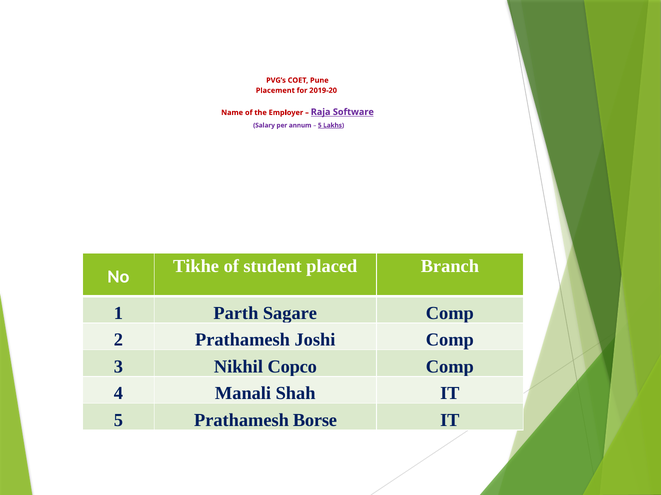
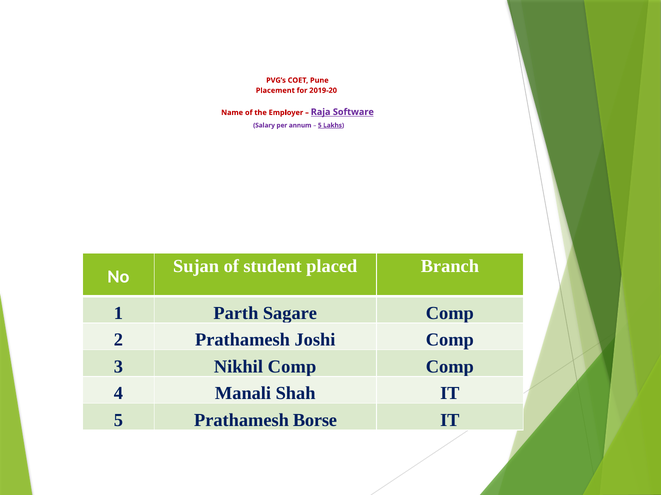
Tikhe: Tikhe -> Sujan
Nikhil Copco: Copco -> Comp
